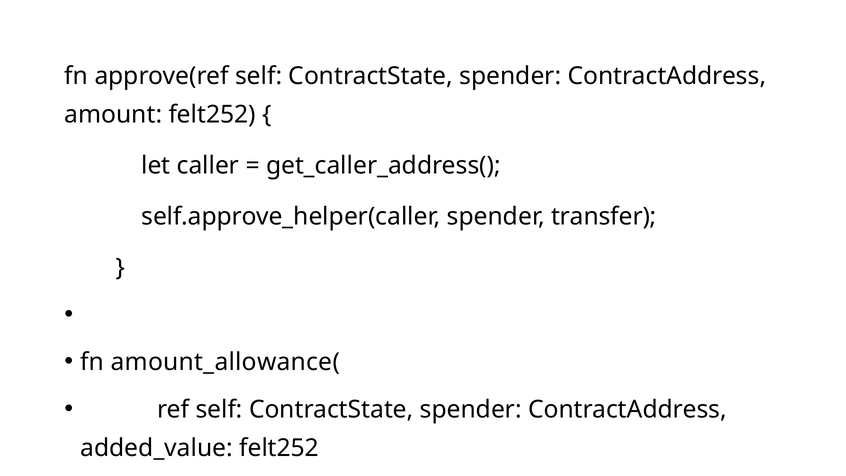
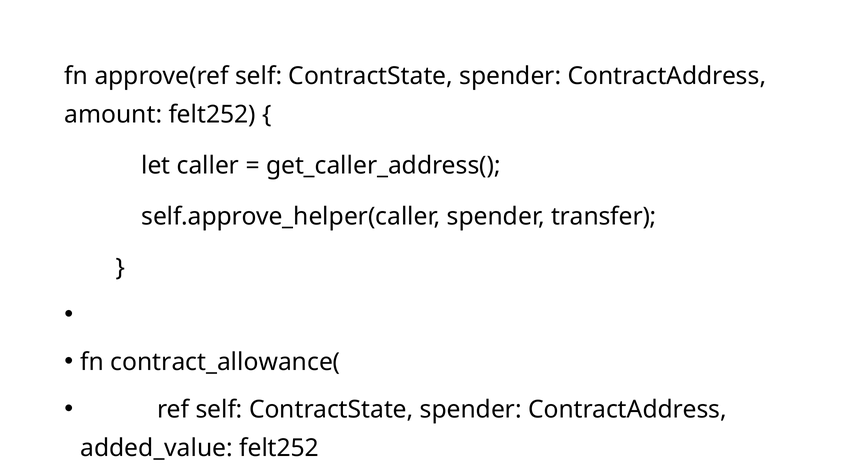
amount_allowance(: amount_allowance( -> contract_allowance(
